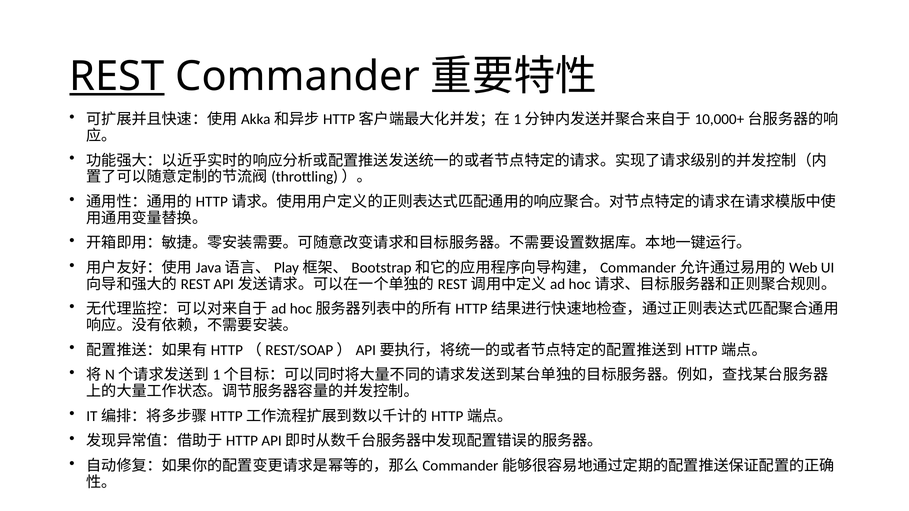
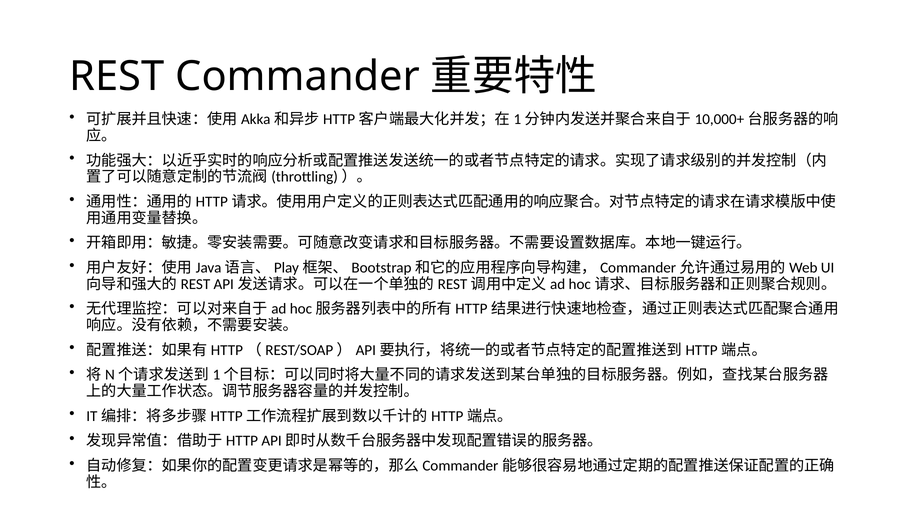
REST underline: present -> none
